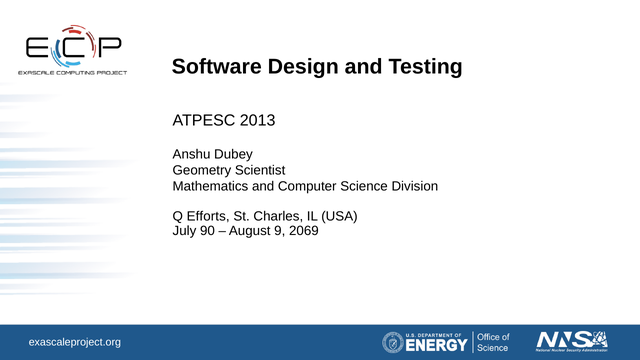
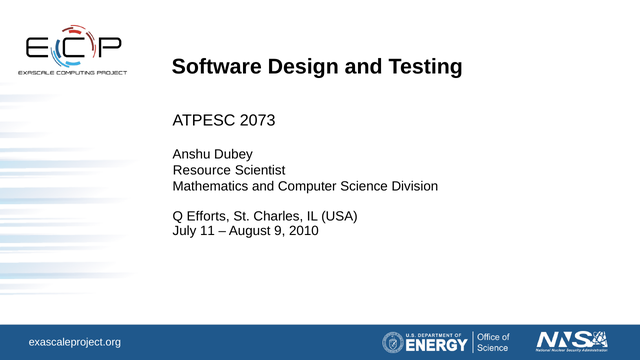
2013: 2013 -> 2073
Geometry: Geometry -> Resource
90: 90 -> 11
2069: 2069 -> 2010
